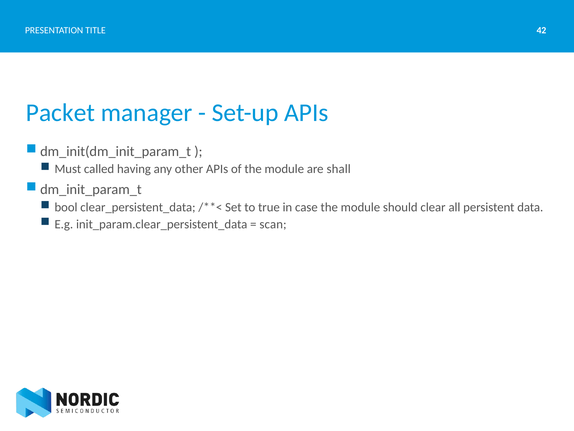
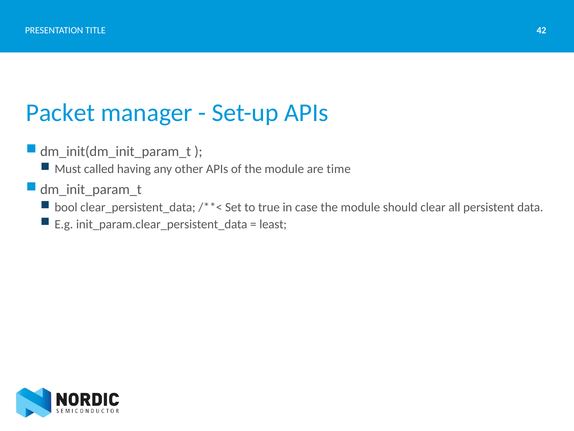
shall: shall -> time
scan: scan -> least
